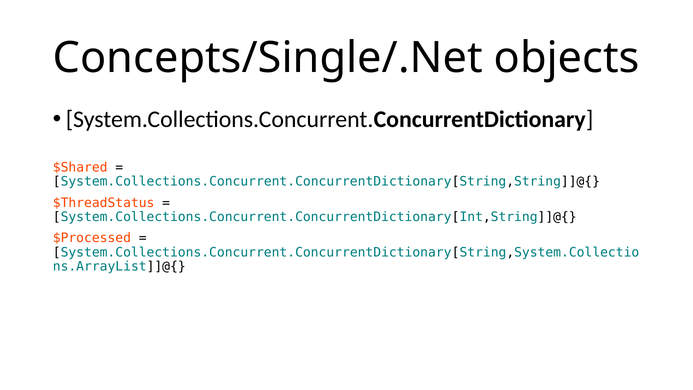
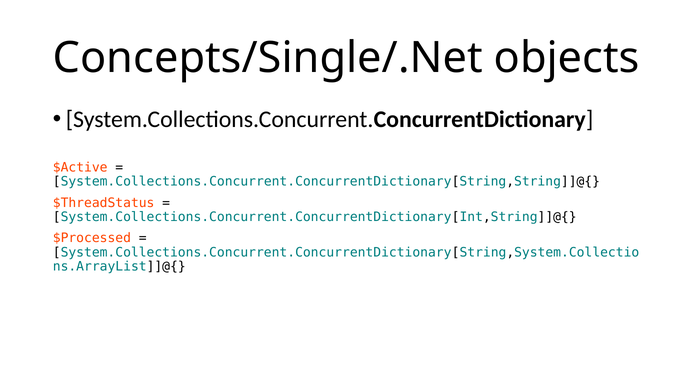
$Shared: $Shared -> $Active
